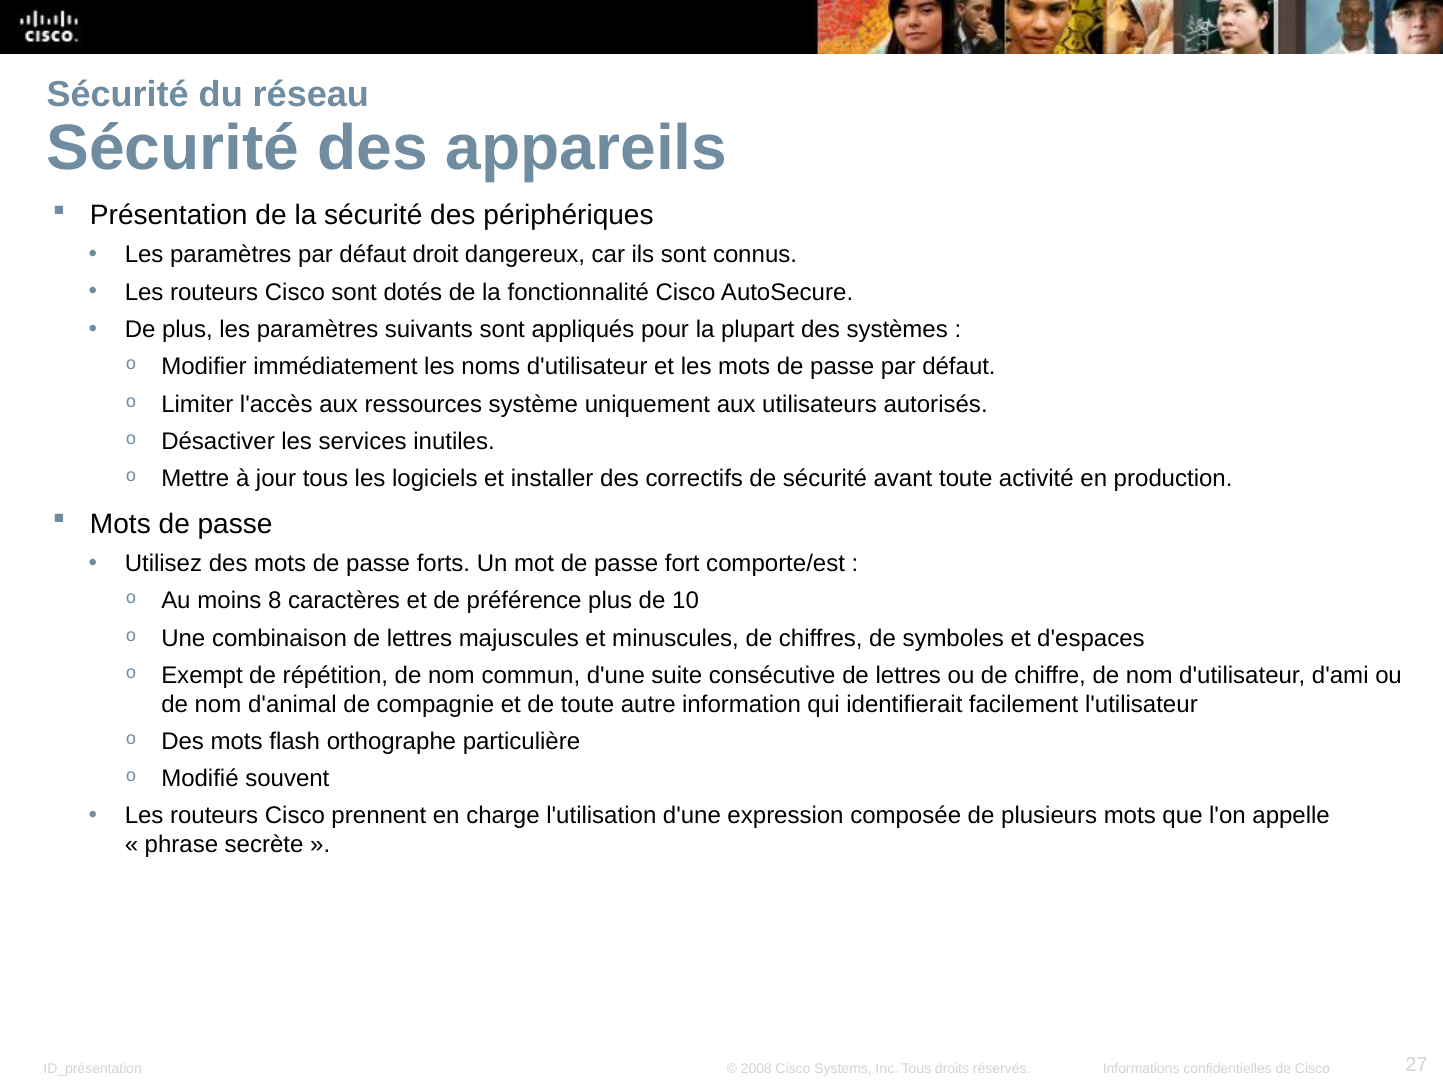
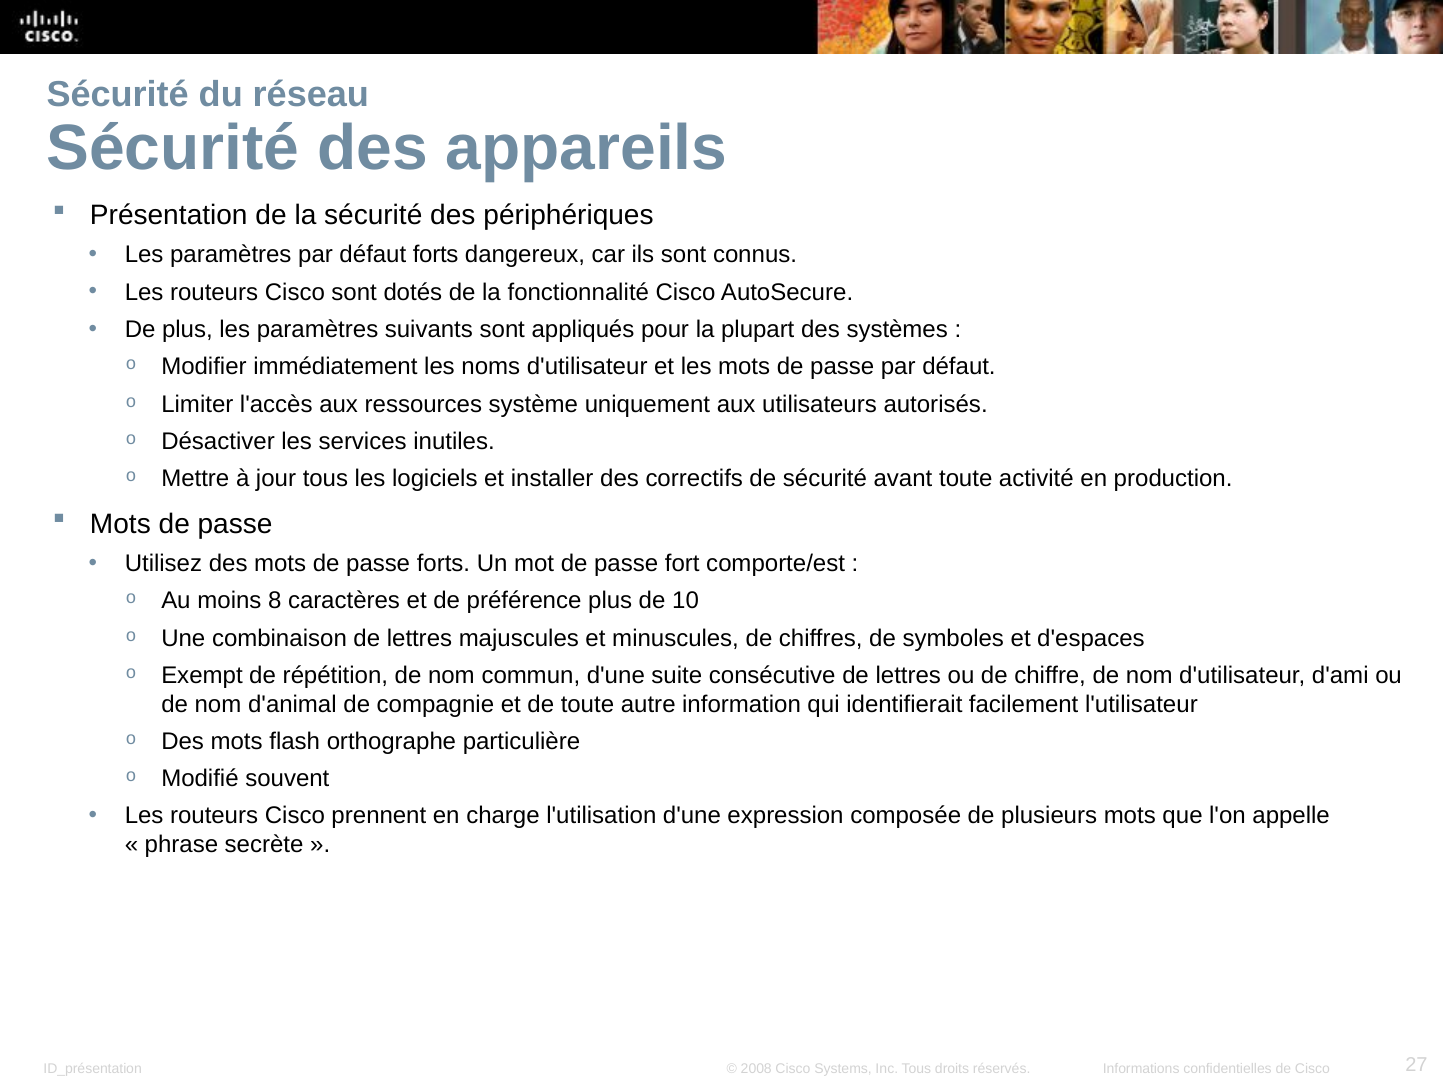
défaut droit: droit -> forts
